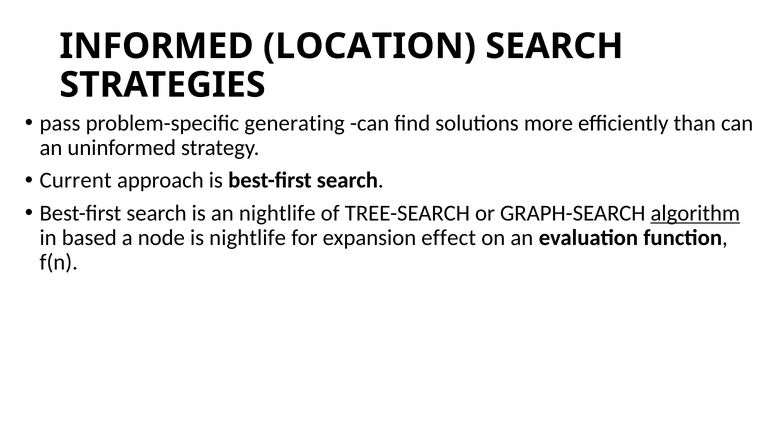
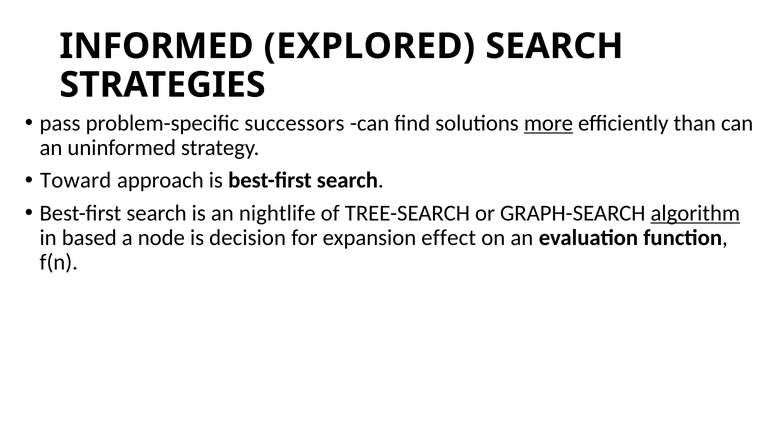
LOCATION: LOCATION -> EXPLORED
generating: generating -> successors
more underline: none -> present
Current: Current -> Toward
is nightlife: nightlife -> decision
